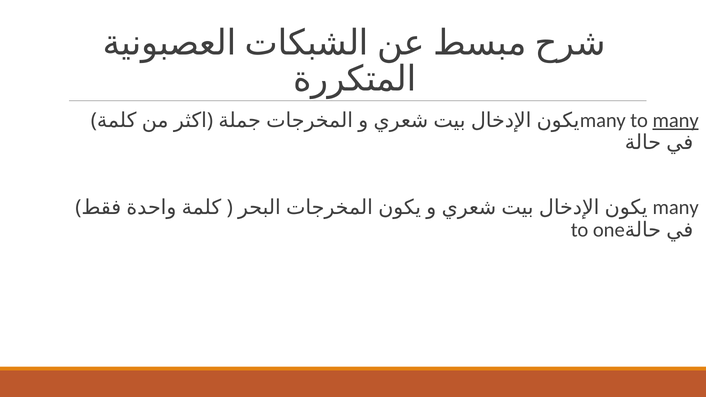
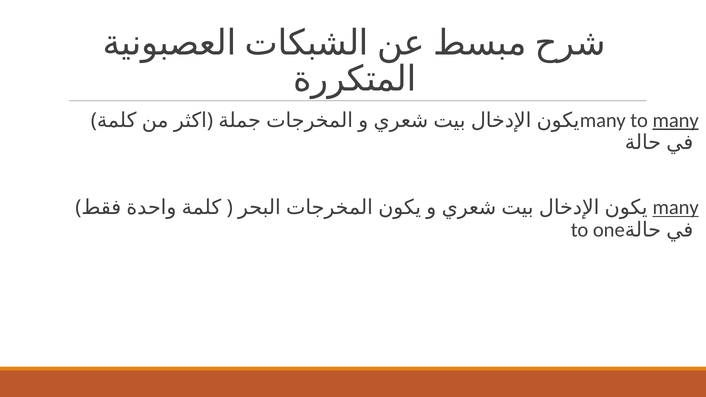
many at (676, 208) underline: none -> present
